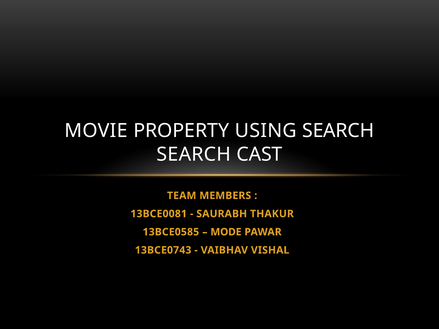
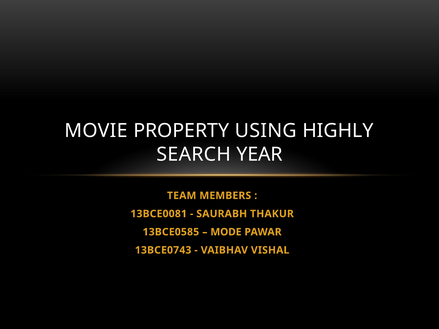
USING SEARCH: SEARCH -> HIGHLY
CAST: CAST -> YEAR
